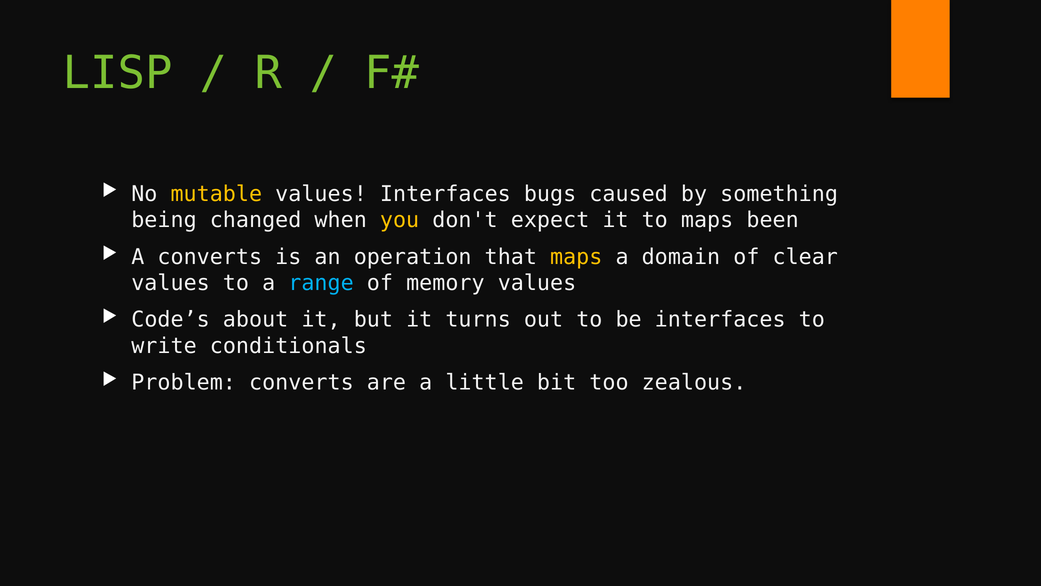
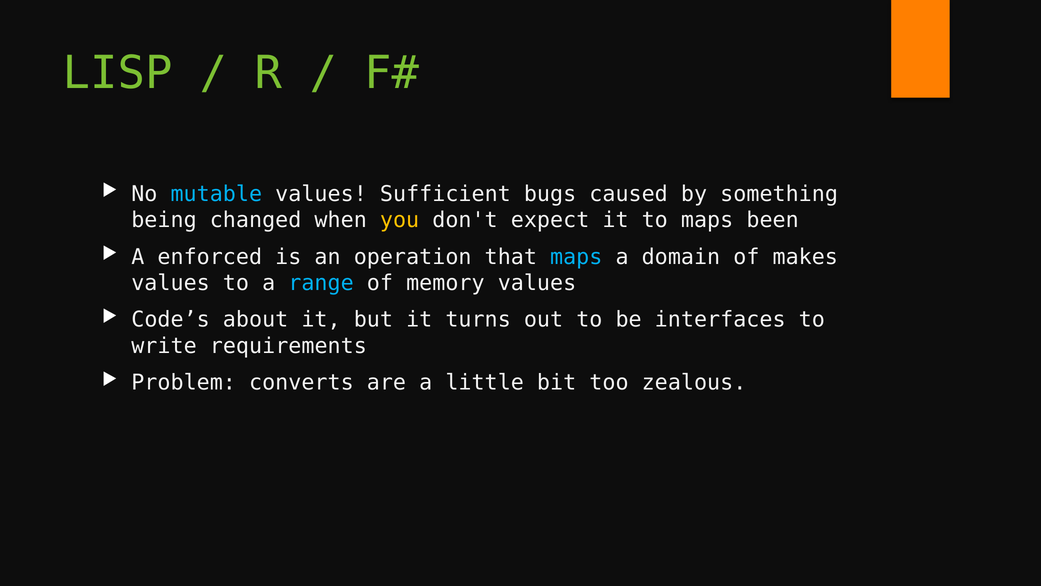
mutable colour: yellow -> light blue
values Interfaces: Interfaces -> Sufficient
A converts: converts -> enforced
maps at (576, 257) colour: yellow -> light blue
clear: clear -> makes
conditionals: conditionals -> requirements
